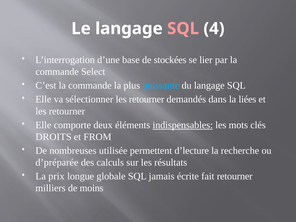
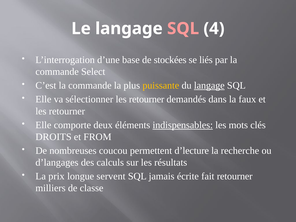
lier: lier -> liés
puissante colour: light blue -> yellow
langage at (209, 86) underline: none -> present
liées: liées -> faux
utilisée: utilisée -> coucou
d’préparée: d’préparée -> d’langages
globale: globale -> servent
moins: moins -> classe
